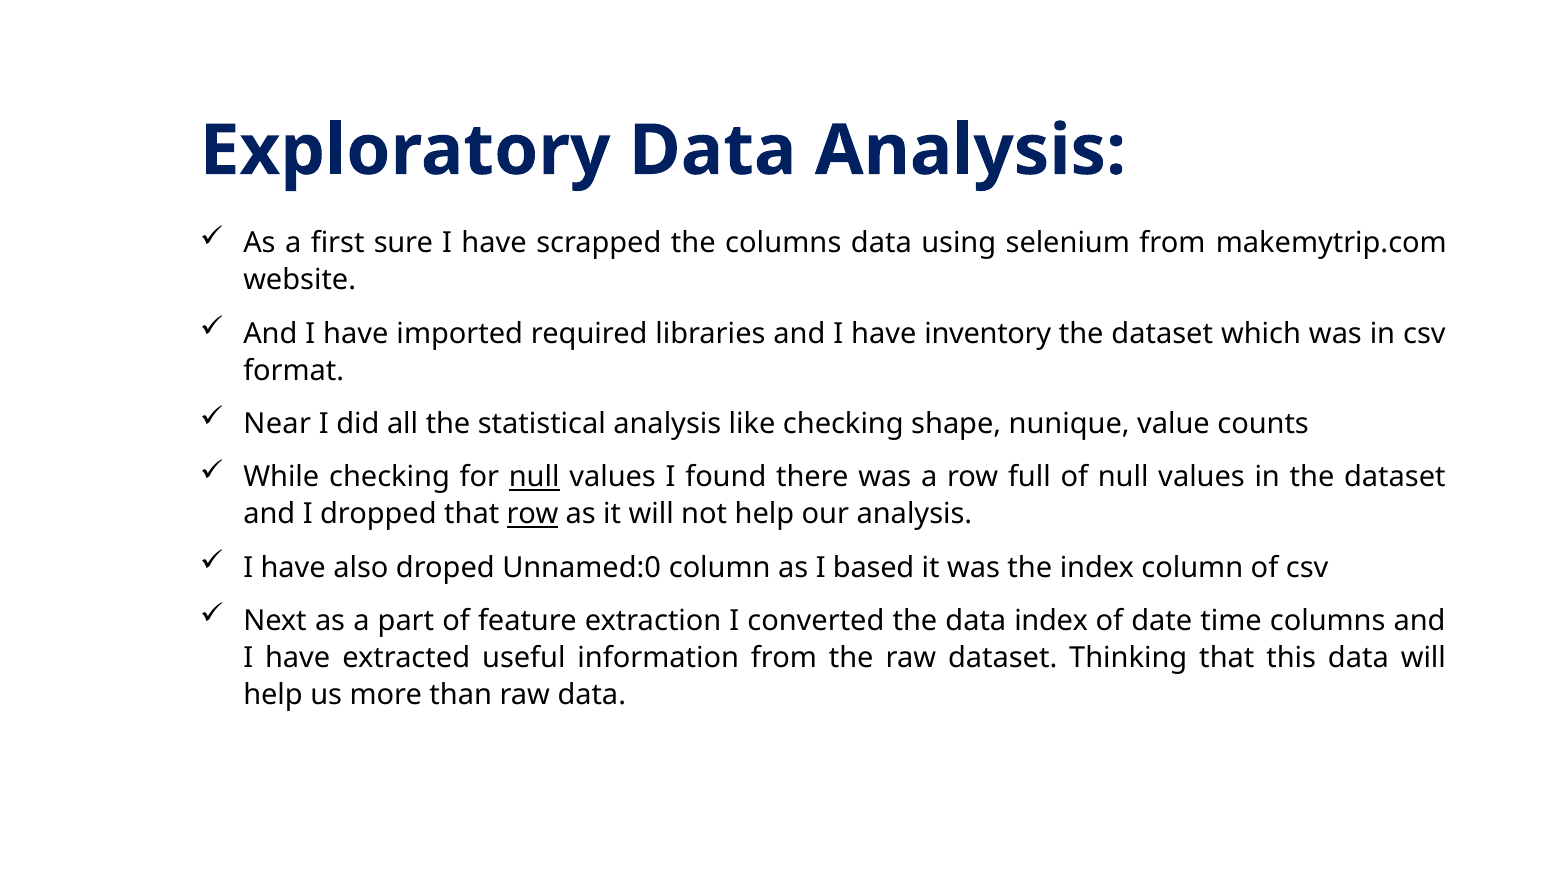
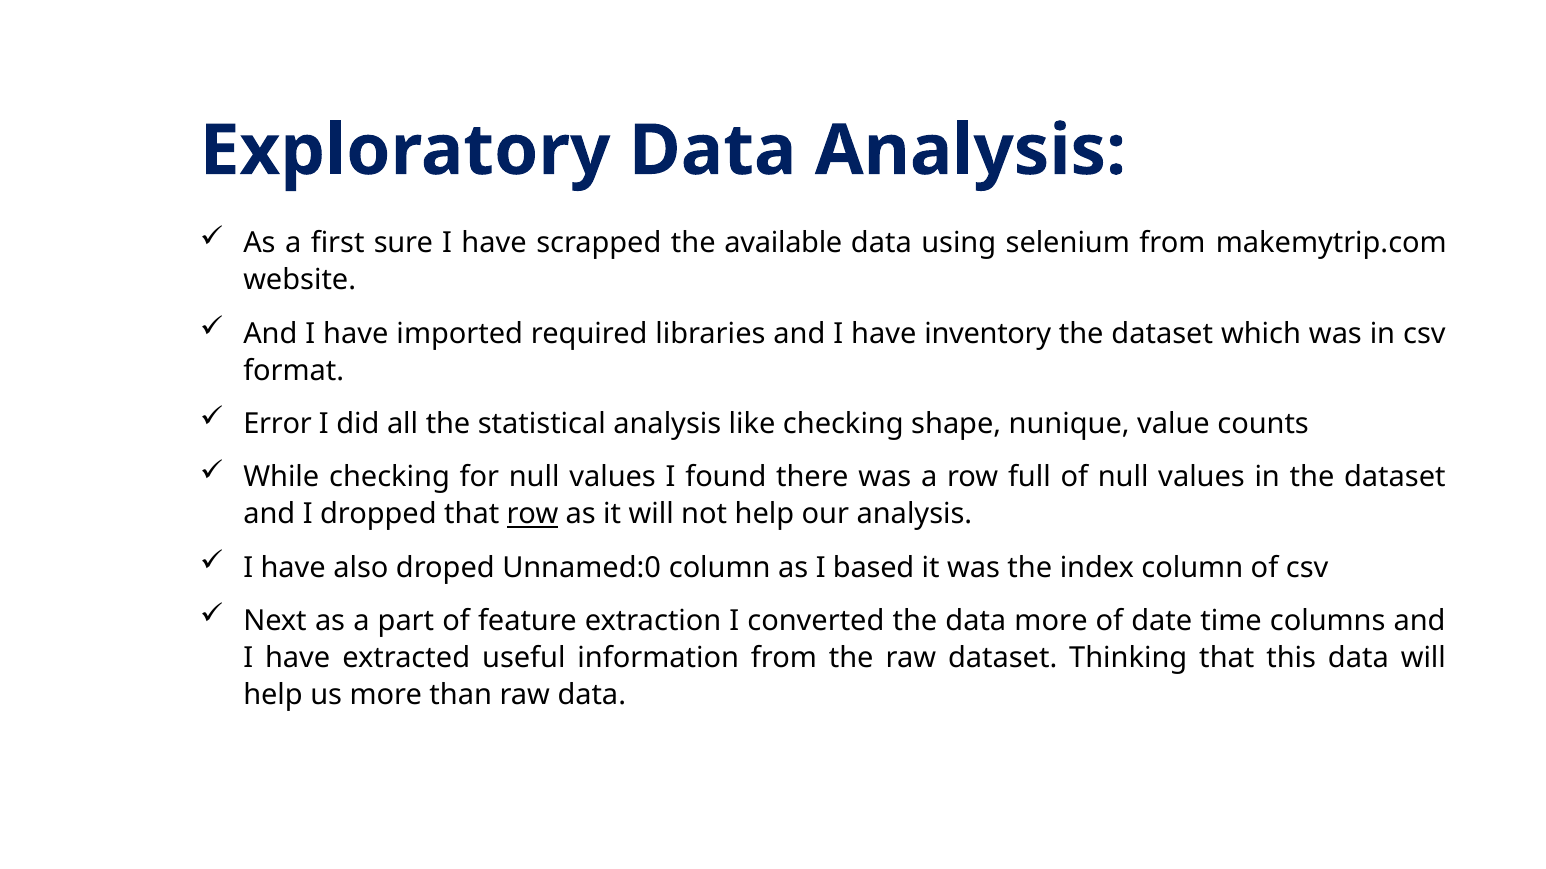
the columns: columns -> available
Near: Near -> Error
null at (534, 478) underline: present -> none
data index: index -> more
